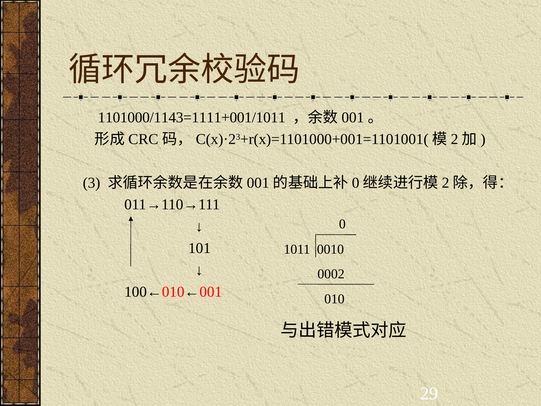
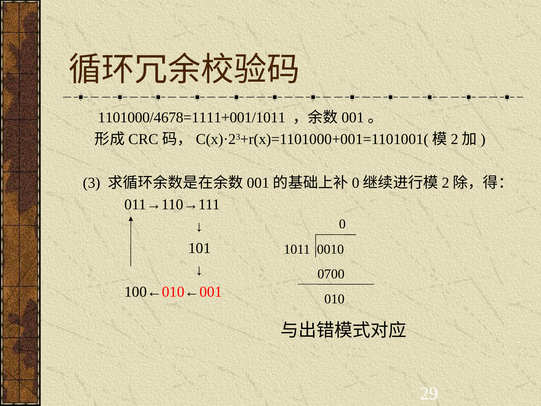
1101000/1143=1111+001/1011: 1101000/1143=1111+001/1011 -> 1101000/4678=1111+001/1011
0002: 0002 -> 0700
